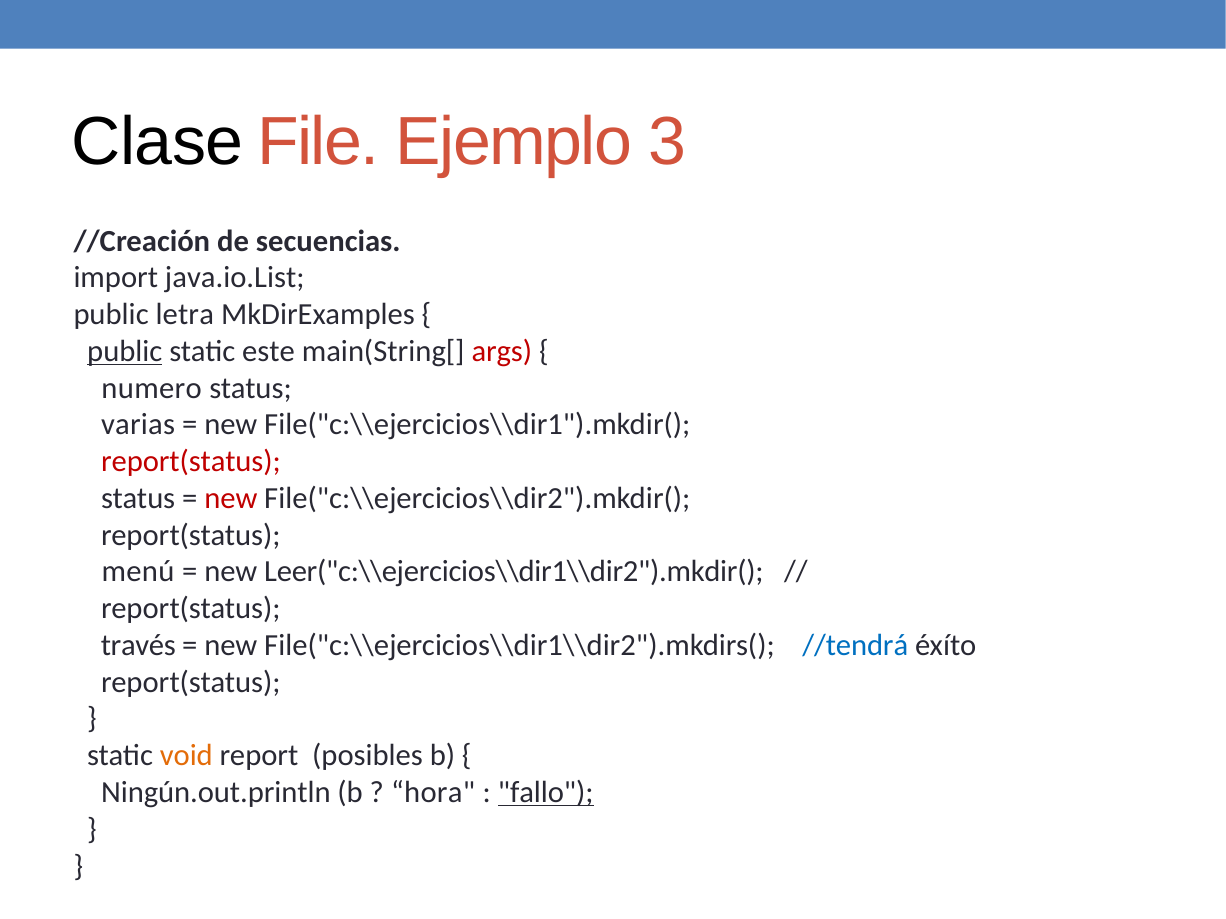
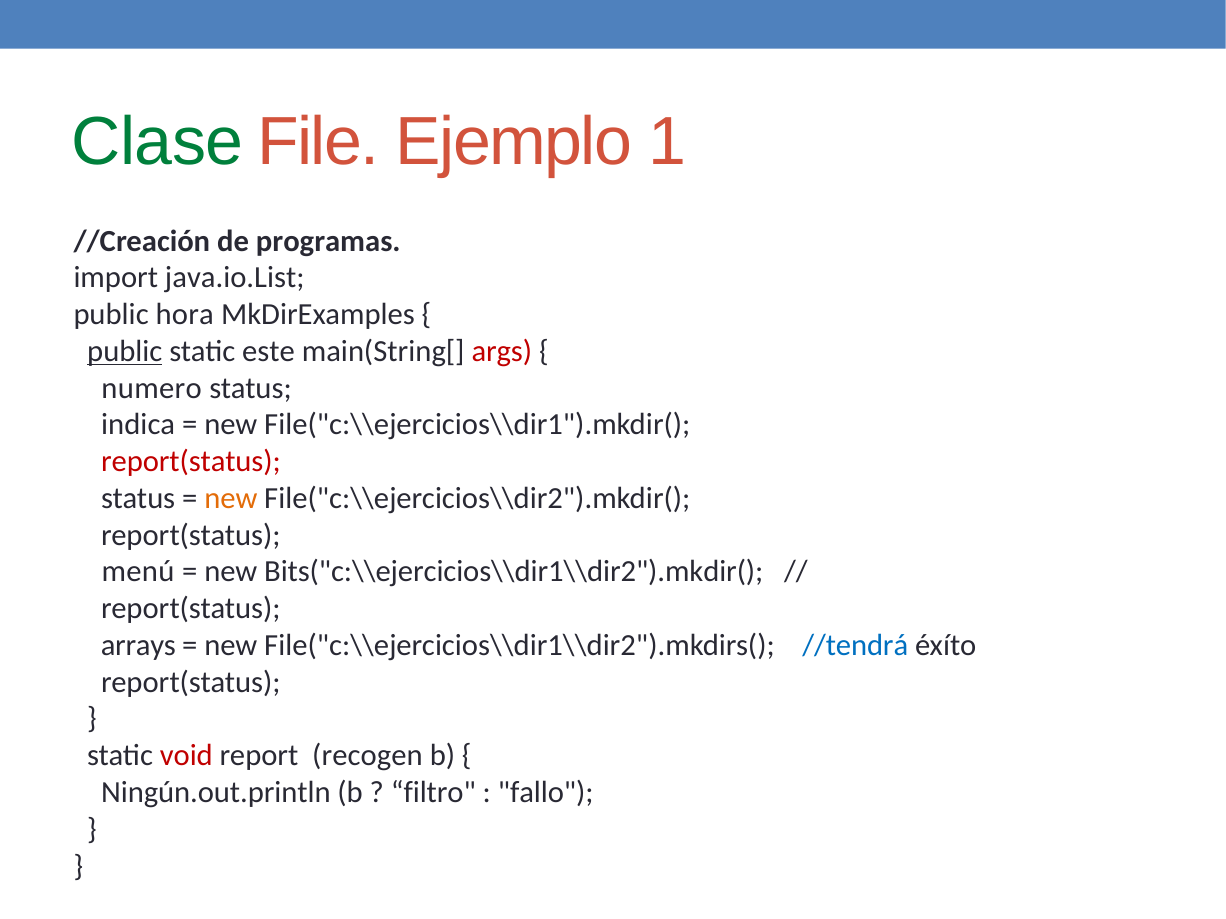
Clase colour: black -> green
3: 3 -> 1
secuencias: secuencias -> programas
letra: letra -> hora
varias: varias -> indica
new at (231, 499) colour: red -> orange
Leer("c:\\ejercicios\\dir1\\dir2").mkdir(: Leer("c:\\ejercicios\\dir1\\dir2").mkdir( -> Bits("c:\\ejercicios\\dir1\\dir2").mkdir(
través: través -> arrays
void colour: orange -> red
posibles: posibles -> recogen
hora: hora -> filtro
fallo underline: present -> none
